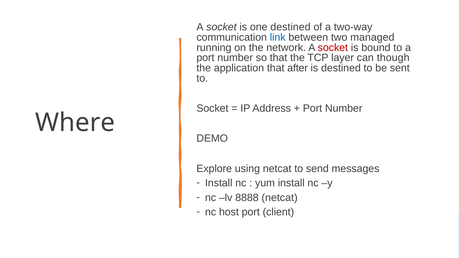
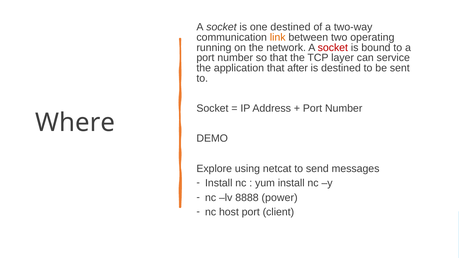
link colour: blue -> orange
managed: managed -> operating
though: though -> service
8888 netcat: netcat -> power
